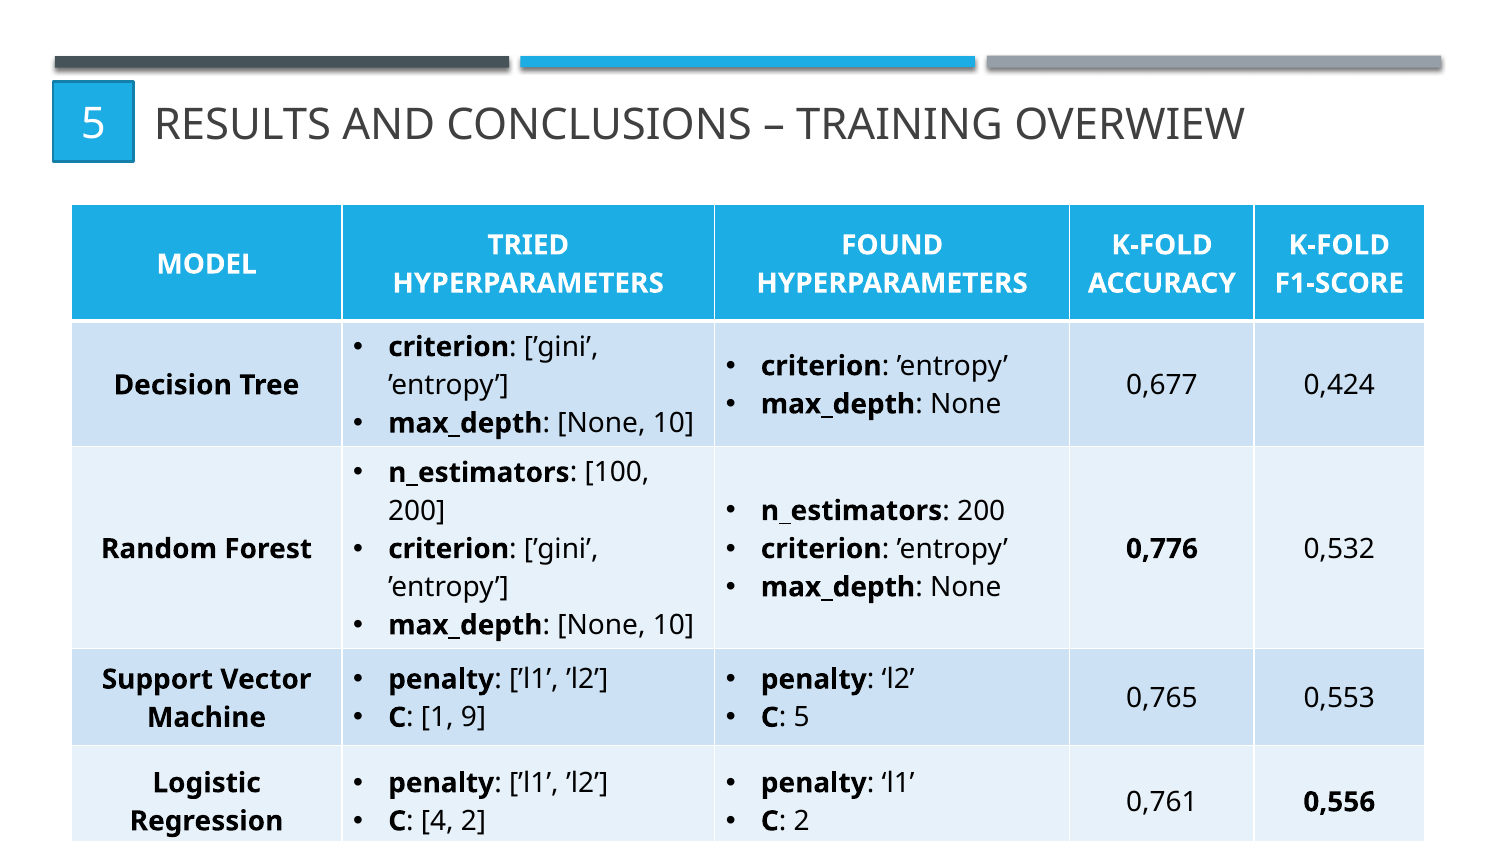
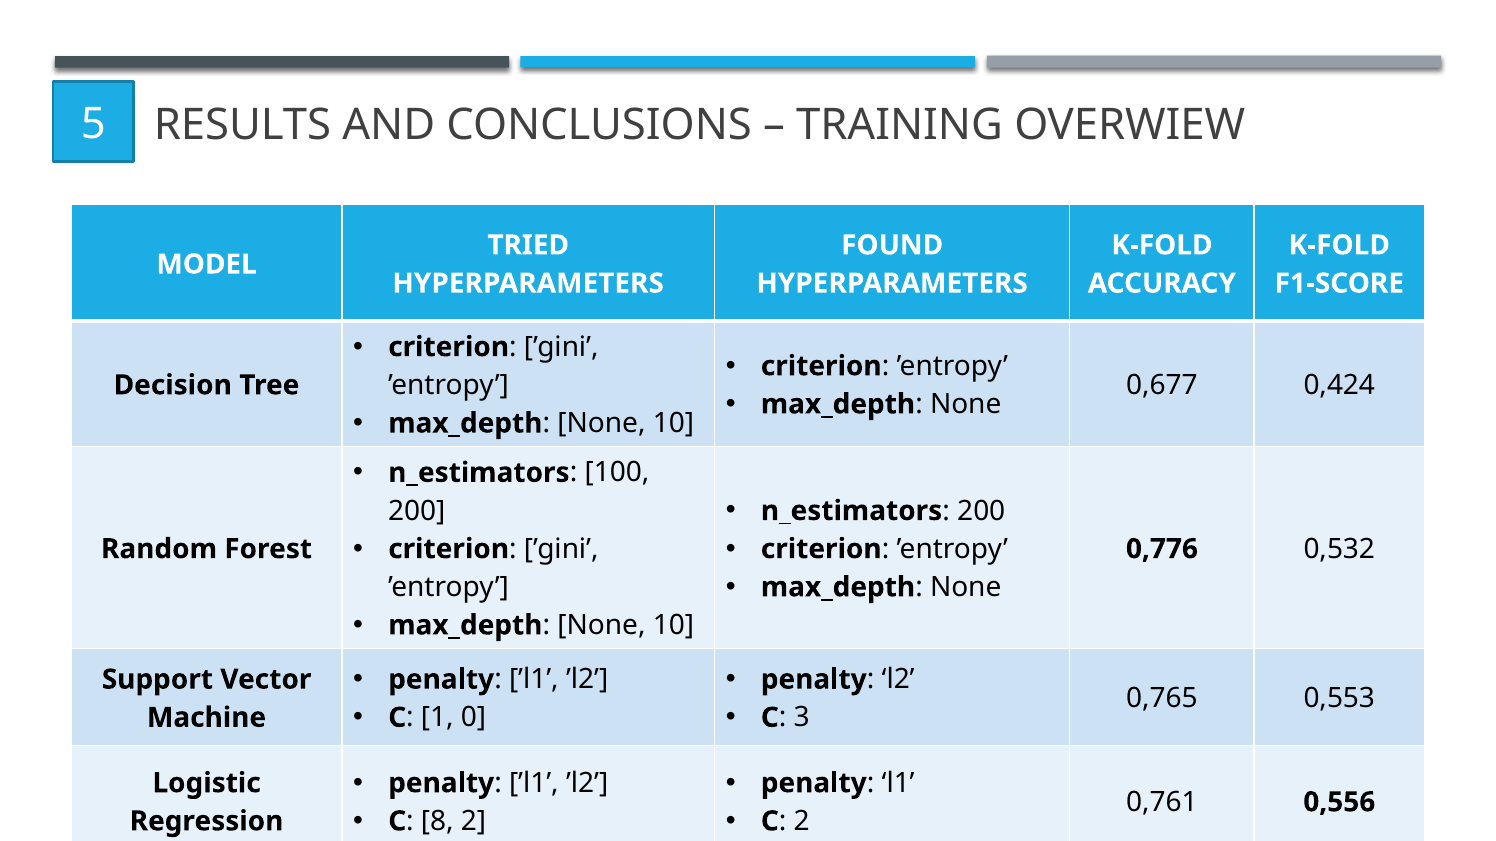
9: 9 -> 0
5 at (802, 718): 5 -> 3
4: 4 -> 8
